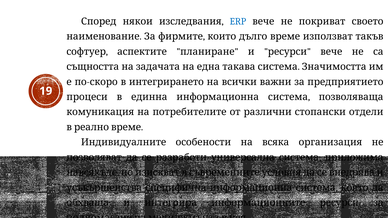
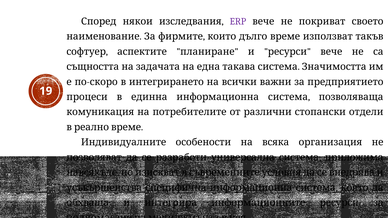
ERP colour: blue -> purple
